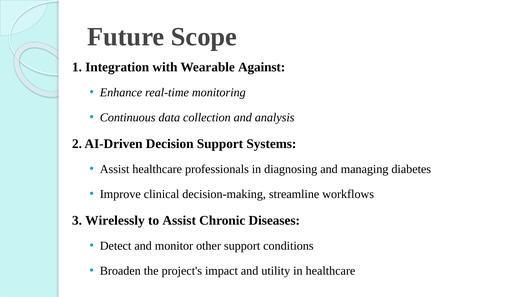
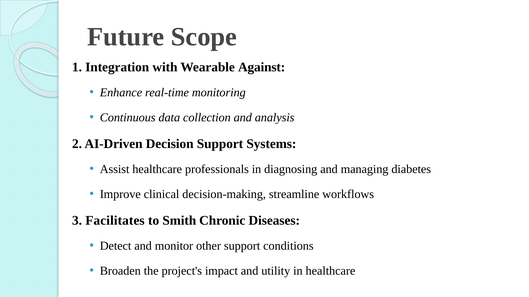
Wirelessly: Wirelessly -> Facilitates
to Assist: Assist -> Smith
